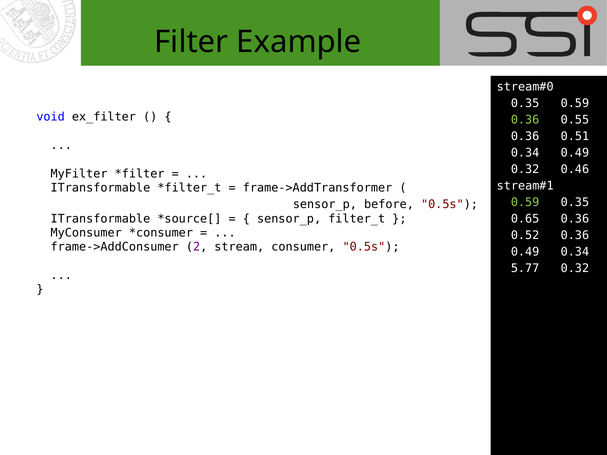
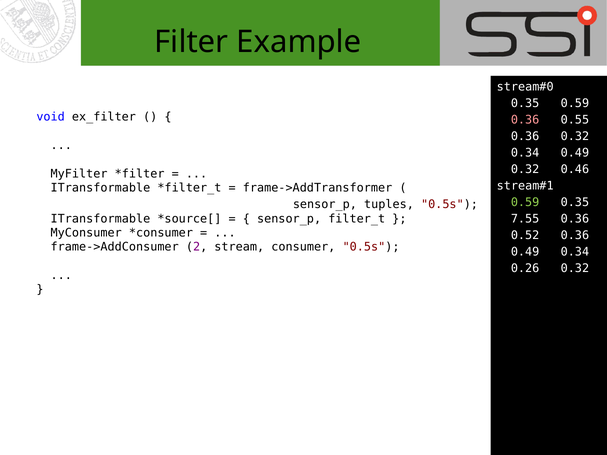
0.36 at (525, 120) colour: light green -> pink
0.36 0.51: 0.51 -> 0.32
before: before -> tuples
0.65: 0.65 -> 7.55
5.77: 5.77 -> 0.26
